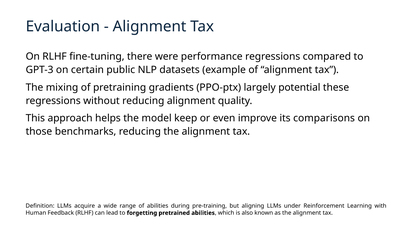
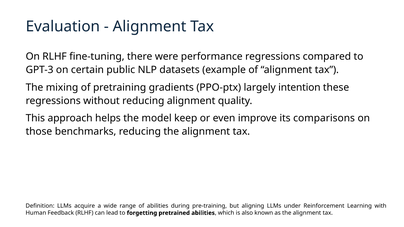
potential: potential -> intention
